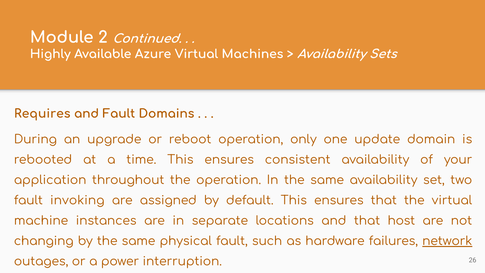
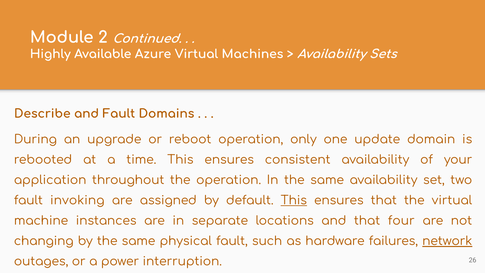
Requires: Requires -> Describe
This at (294, 200) underline: none -> present
host: host -> four
